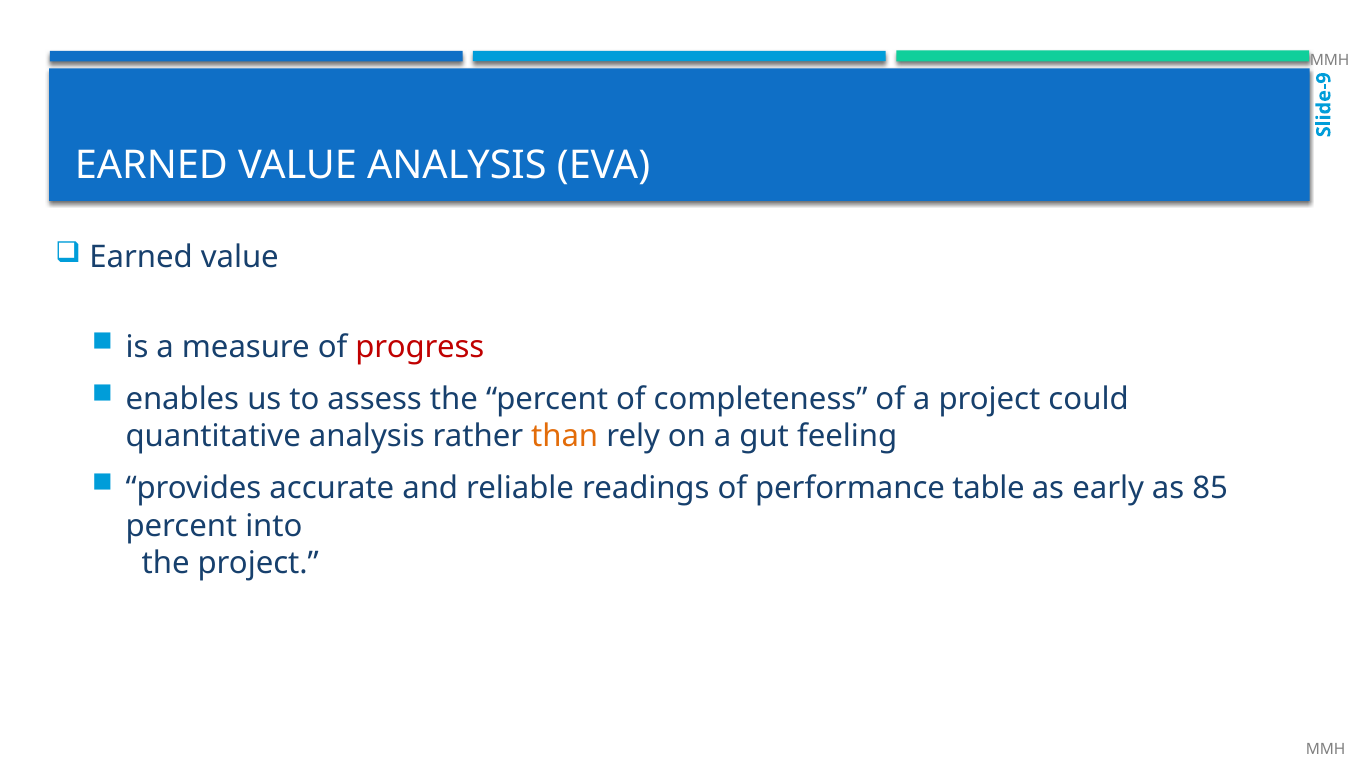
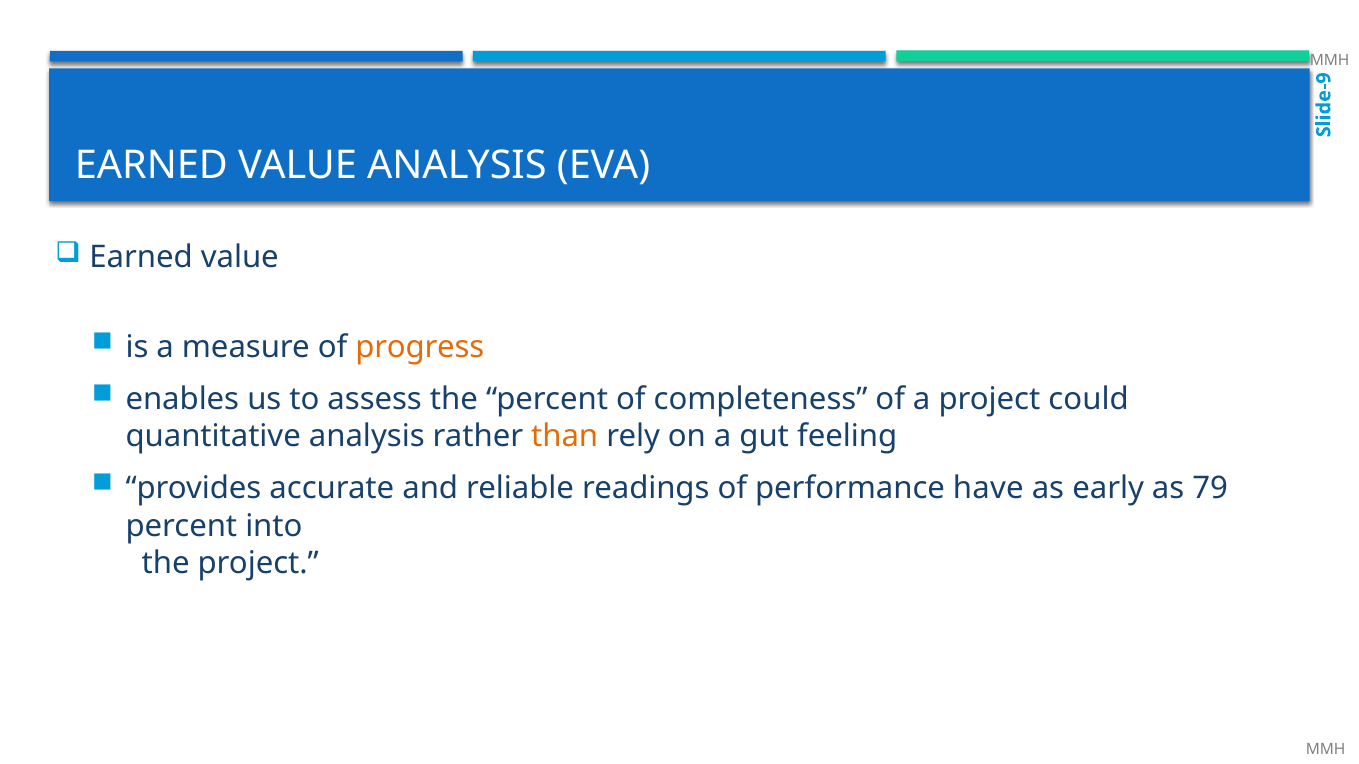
progress colour: red -> orange
table: table -> have
85: 85 -> 79
